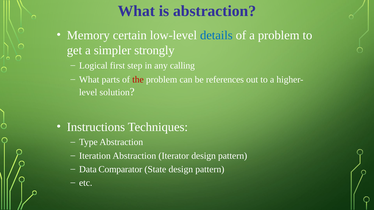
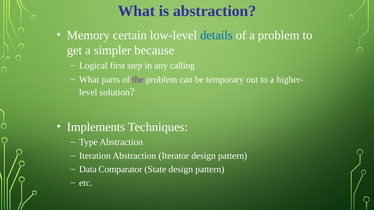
strongly: strongly -> because
the colour: red -> purple
references: references -> temporary
Instructions: Instructions -> Implements
